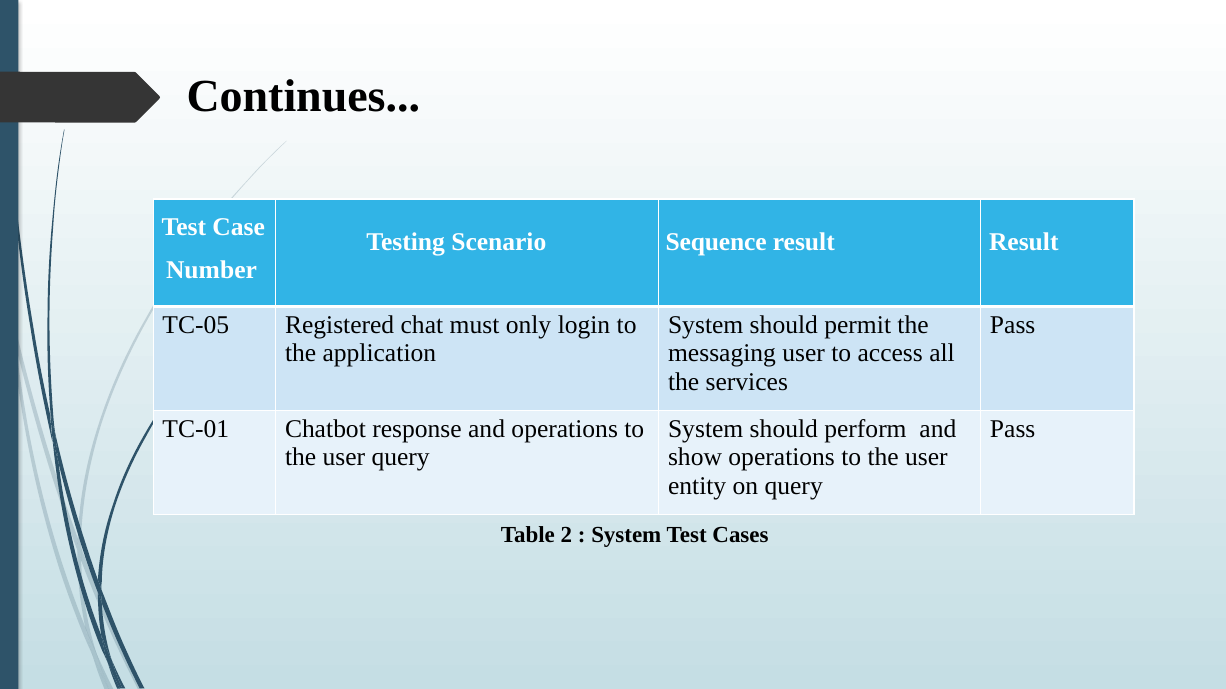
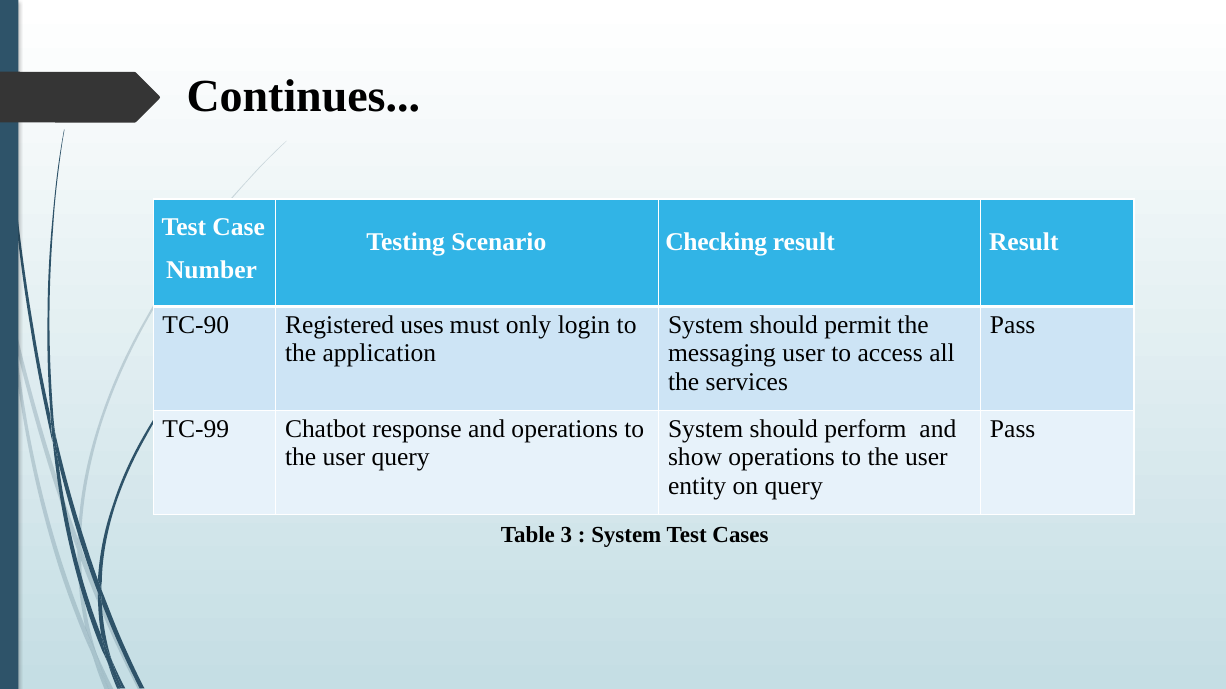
Sequence: Sequence -> Checking
TC-05: TC-05 -> TC-90
chat: chat -> uses
TC-01: TC-01 -> TC-99
2: 2 -> 3
